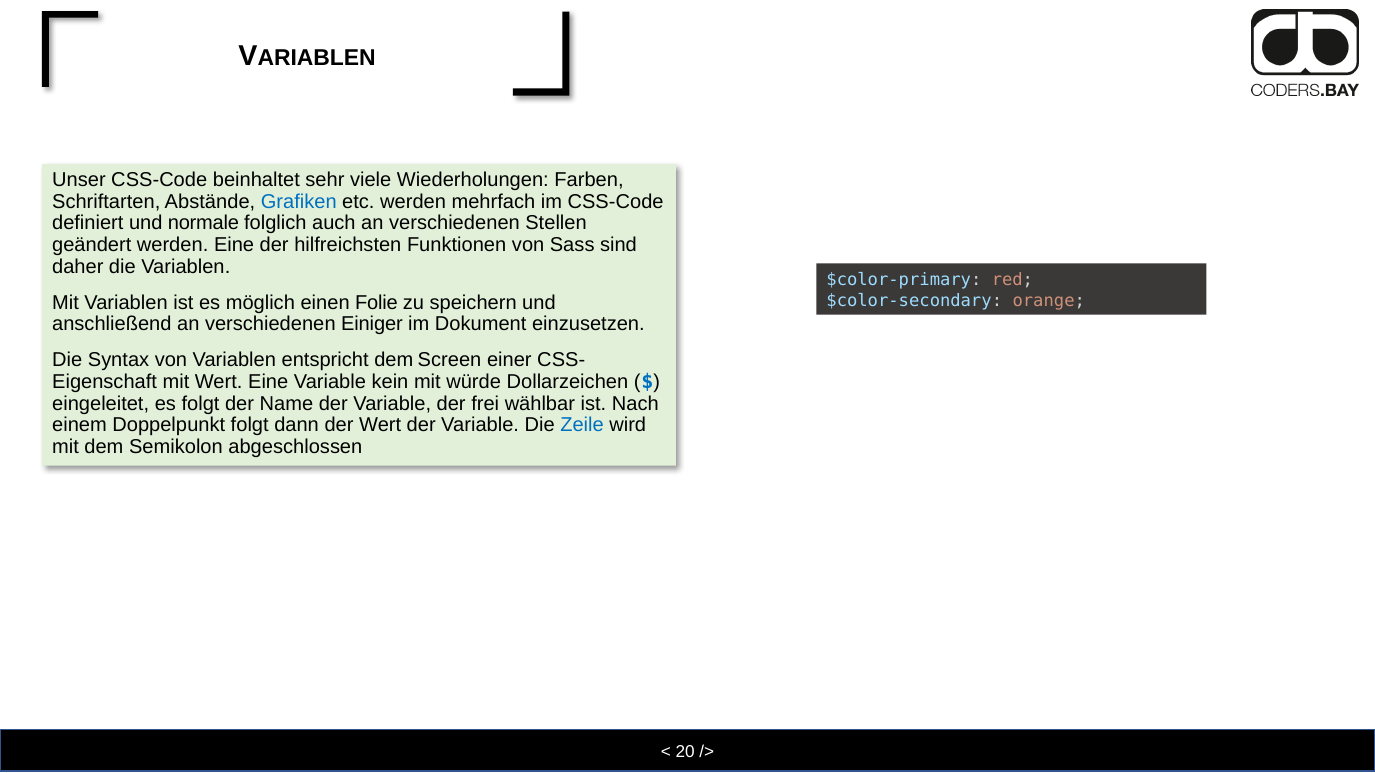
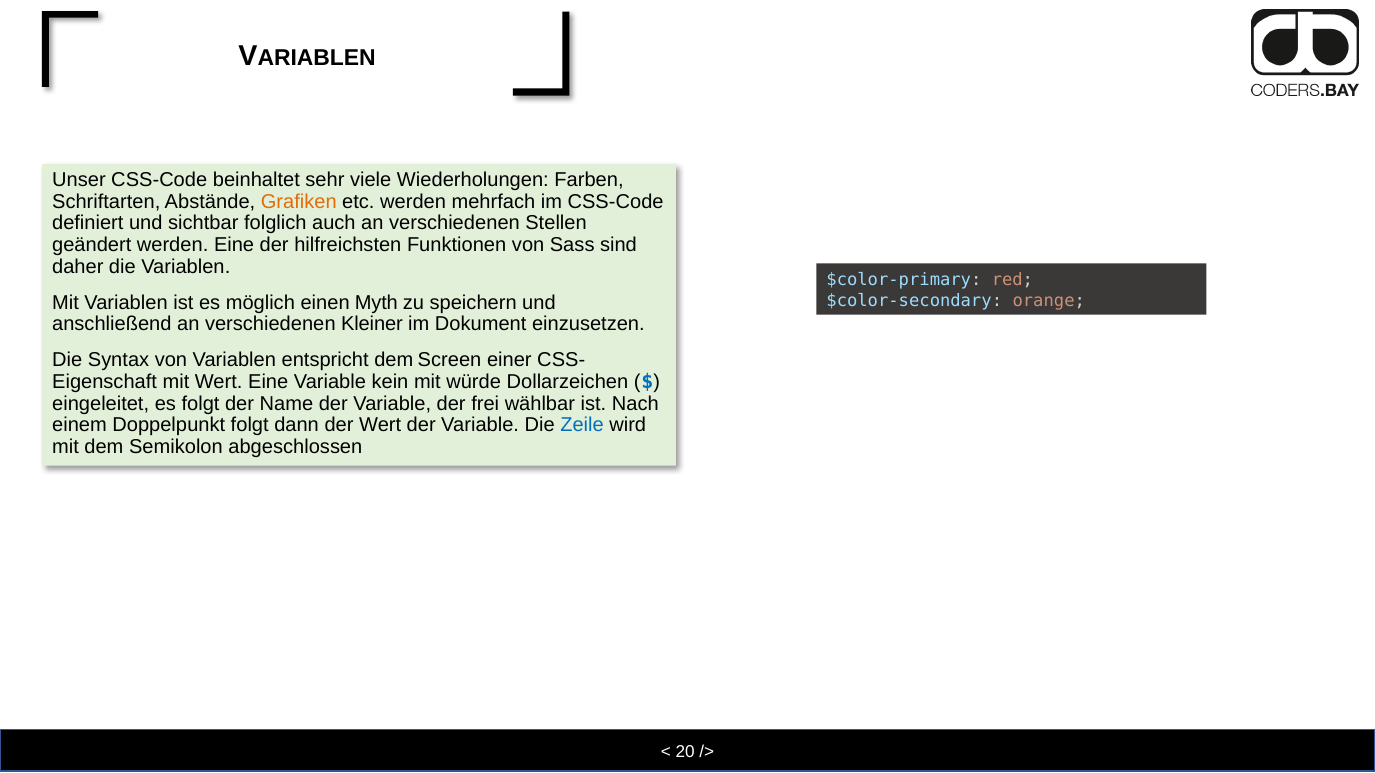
Grafiken colour: blue -> orange
normale: normale -> sichtbar
Folie: Folie -> Myth
Einiger: Einiger -> Kleiner
